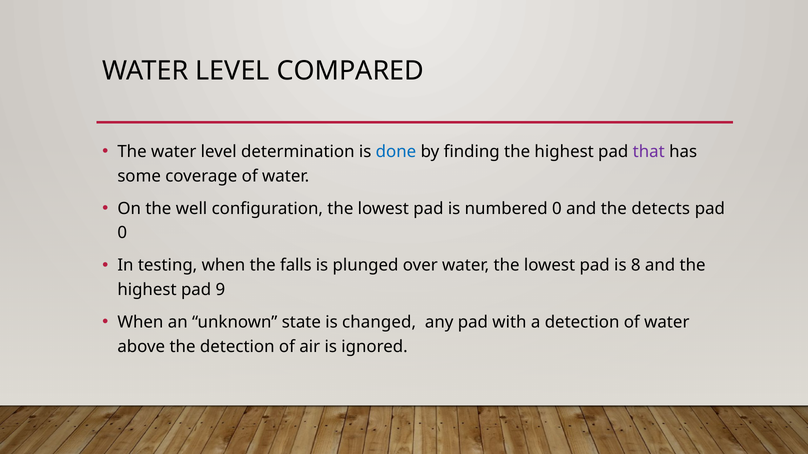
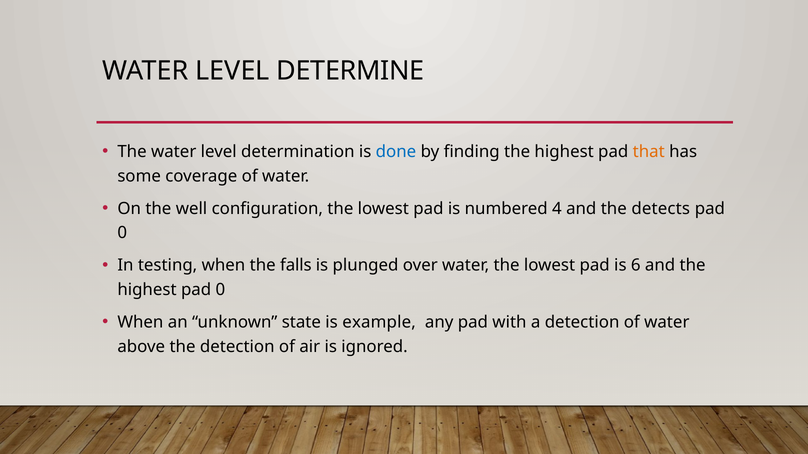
COMPARED: COMPARED -> DETERMINE
that colour: purple -> orange
numbered 0: 0 -> 4
8: 8 -> 6
highest pad 9: 9 -> 0
changed: changed -> example
